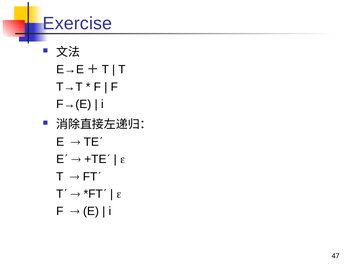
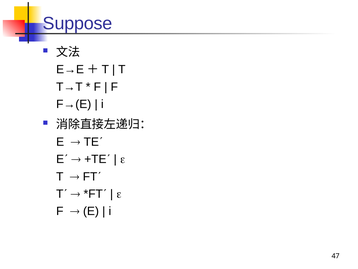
Exercise: Exercise -> Suppose
